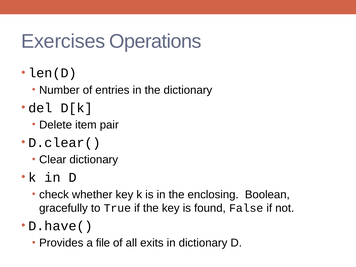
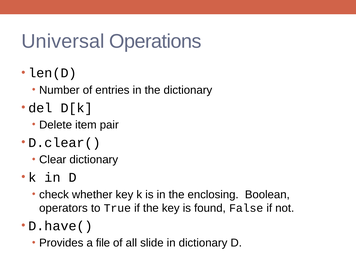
Exercises: Exercises -> Universal
gracefully: gracefully -> operators
exits: exits -> slide
